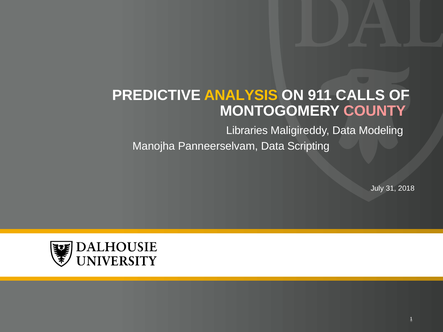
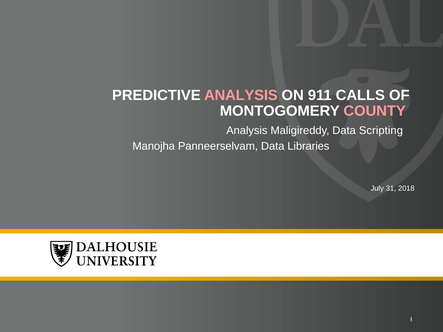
ANALYSIS at (241, 95) colour: yellow -> pink
Libraries at (247, 131): Libraries -> Analysis
Modeling: Modeling -> Scripting
Scripting: Scripting -> Libraries
